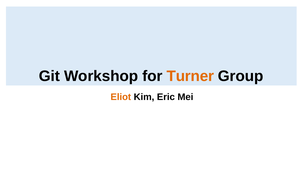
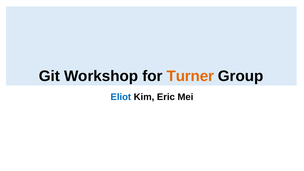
Eliot colour: orange -> blue
